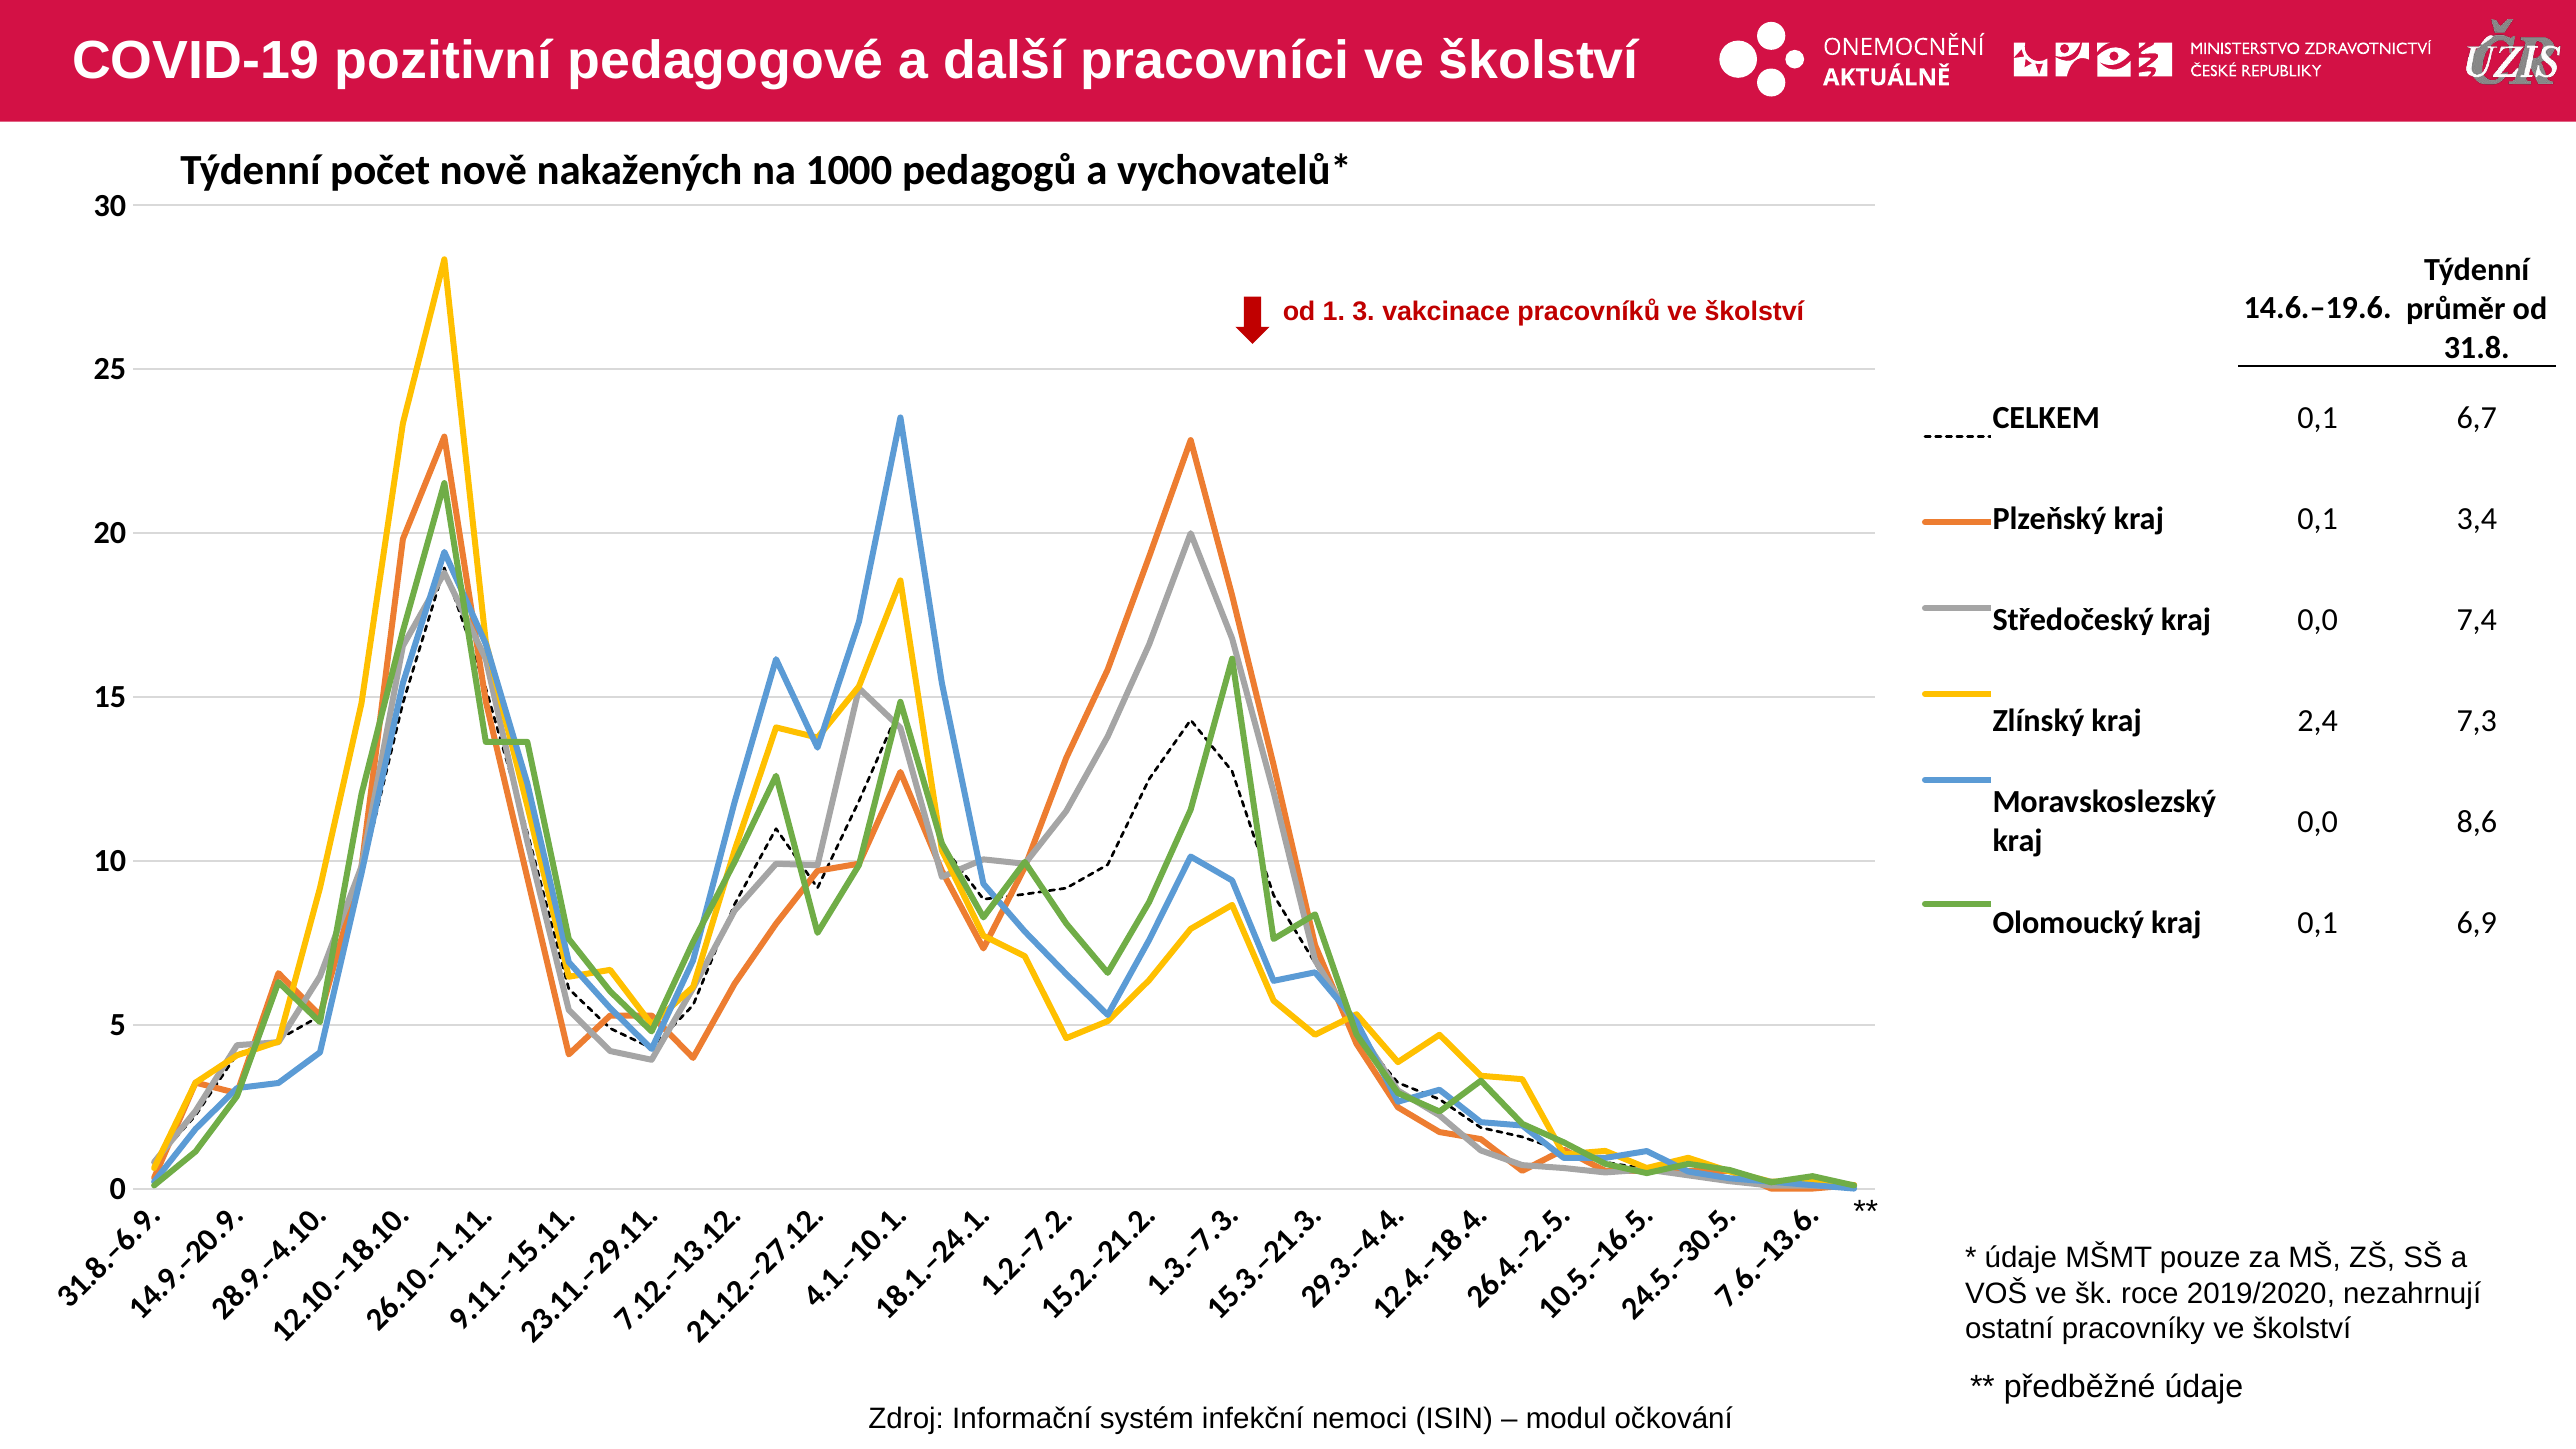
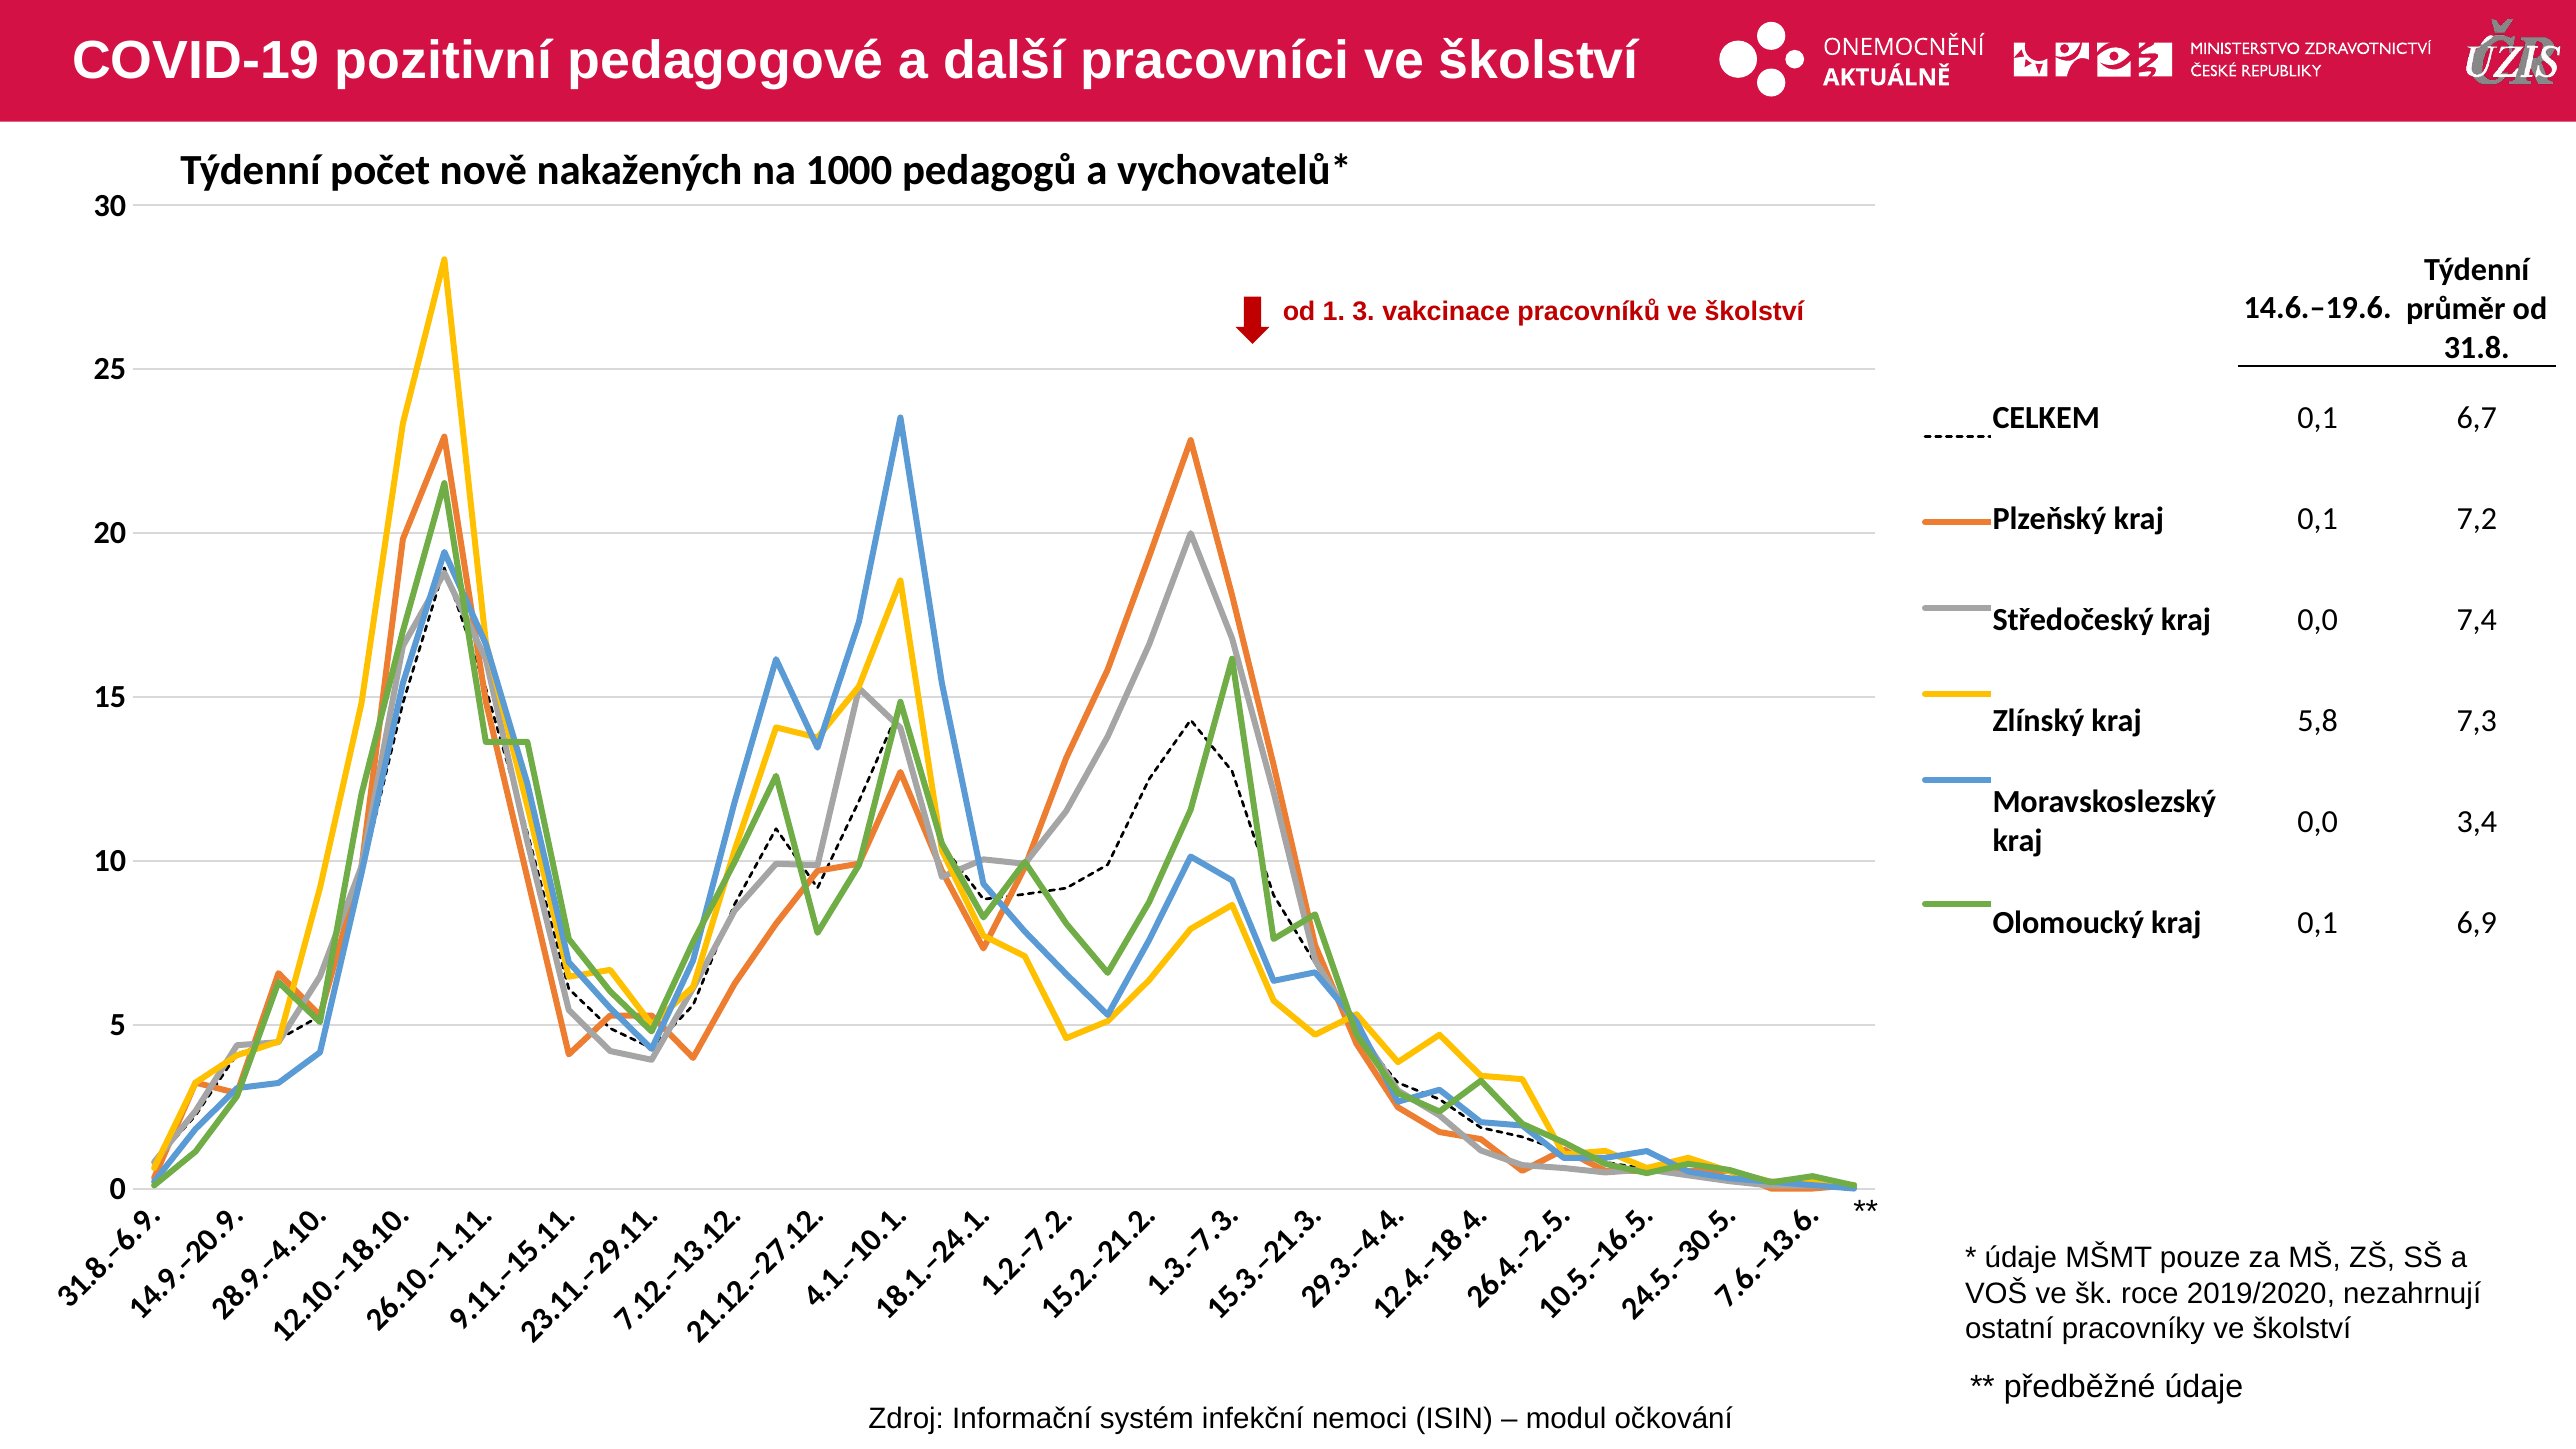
3,4: 3,4 -> 7,2
2,4: 2,4 -> 5,8
8,6: 8,6 -> 3,4
